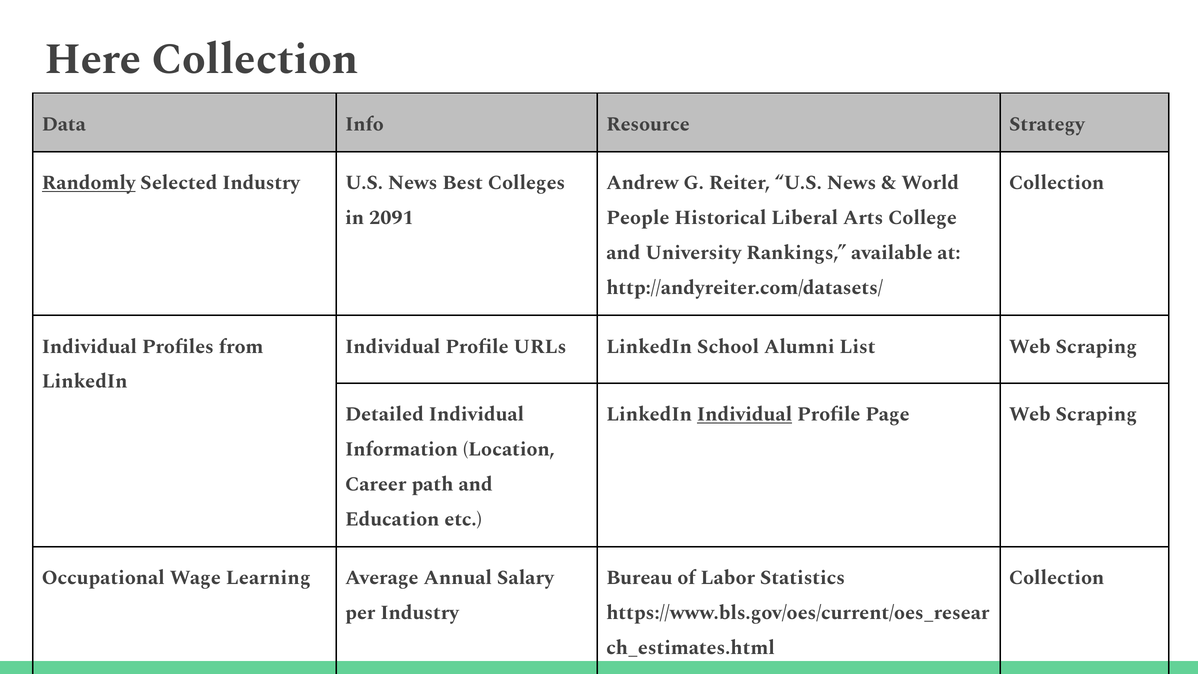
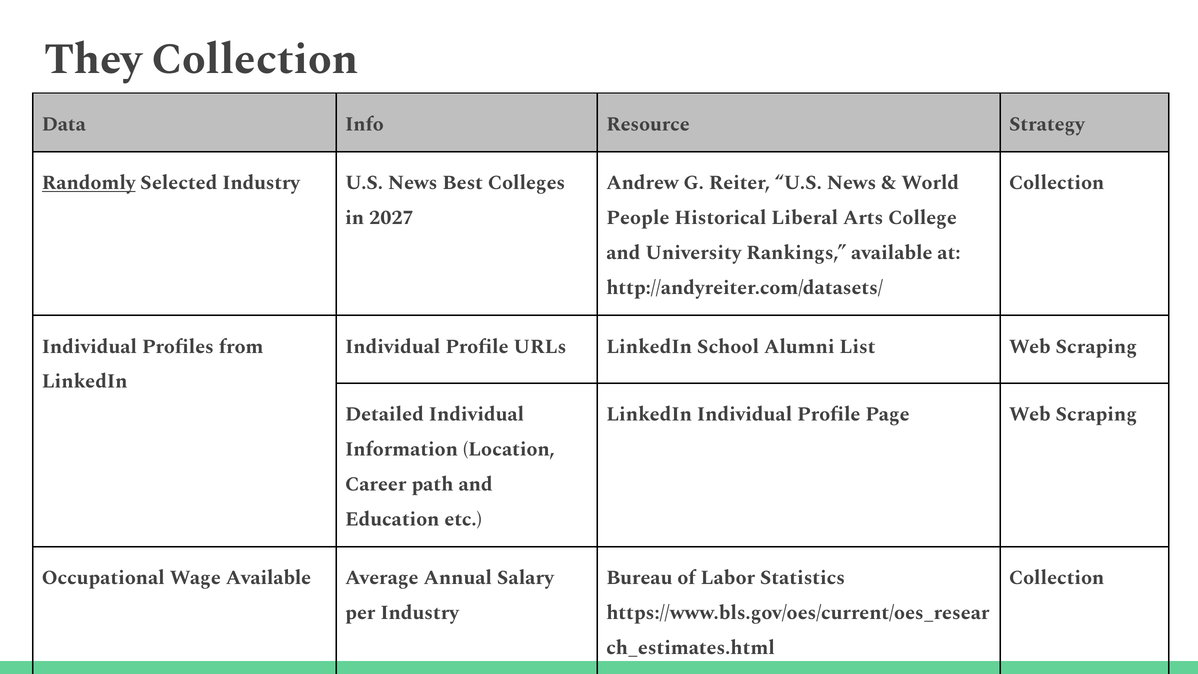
Here: Here -> They
2091: 2091 -> 2027
Individual at (745, 414) underline: present -> none
Wage Learning: Learning -> Available
